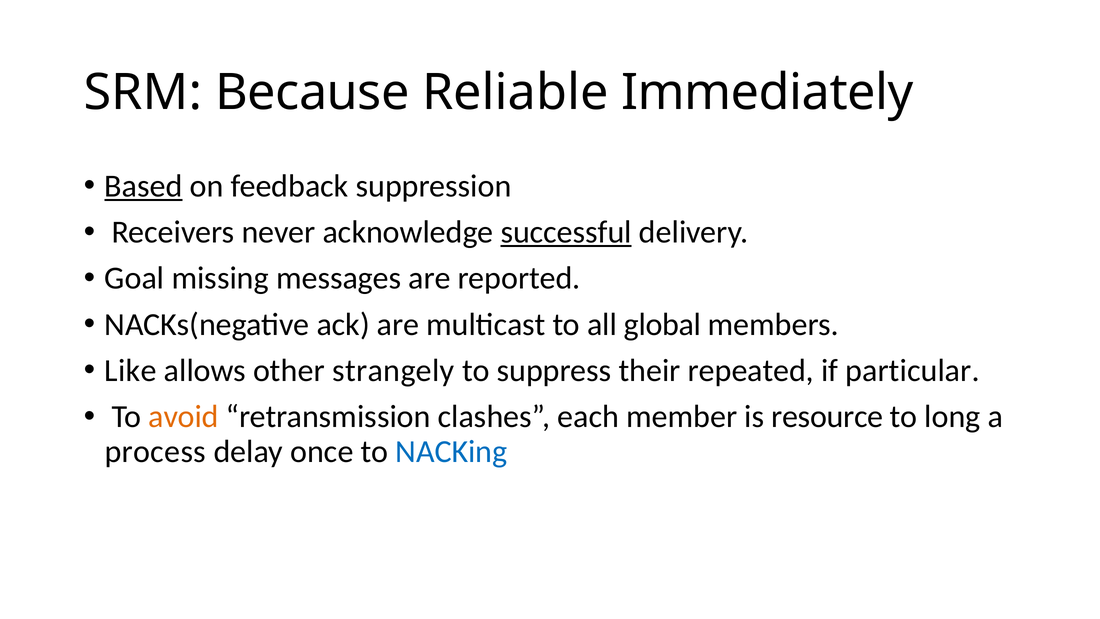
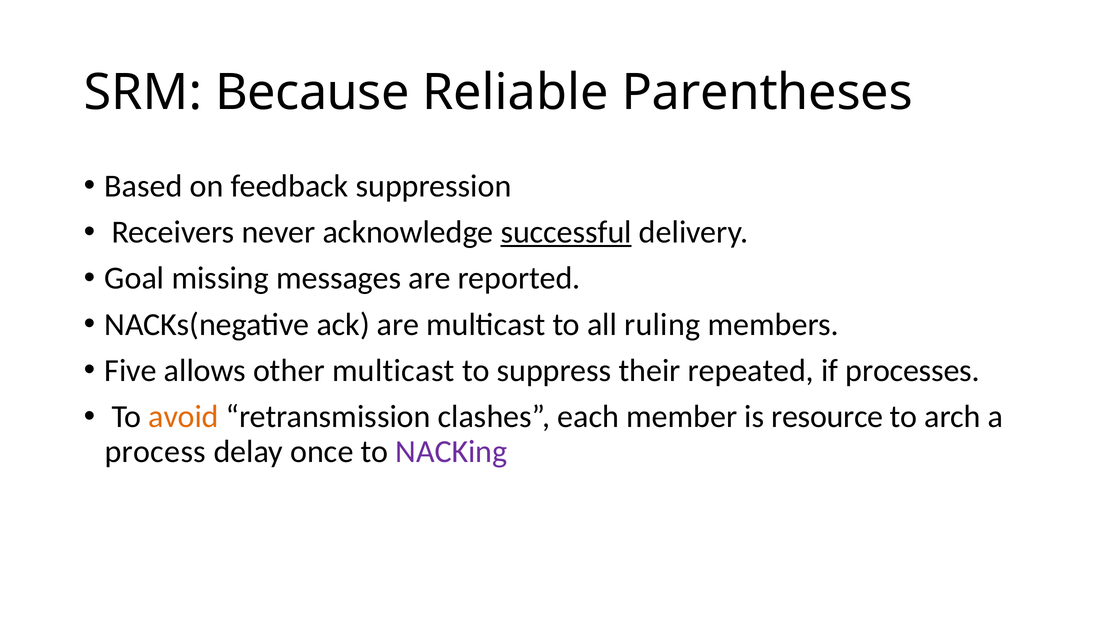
Immediately: Immediately -> Parentheses
Based underline: present -> none
global: global -> ruling
Like: Like -> Five
other strangely: strangely -> multicast
particular: particular -> processes
long: long -> arch
NACKing colour: blue -> purple
